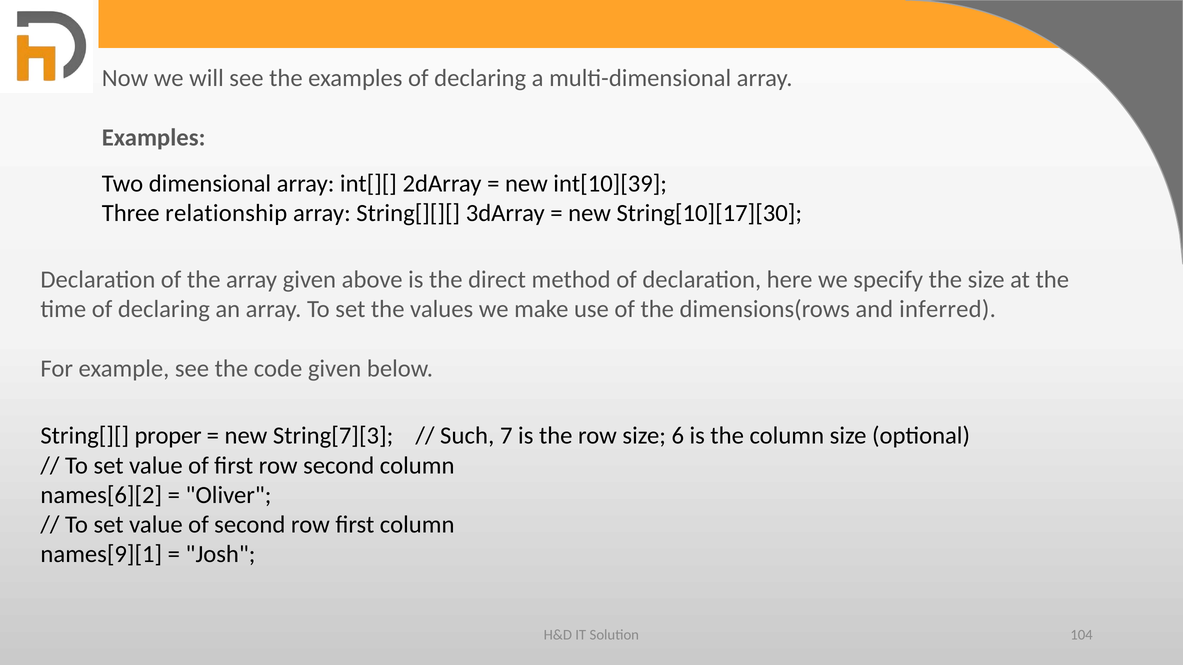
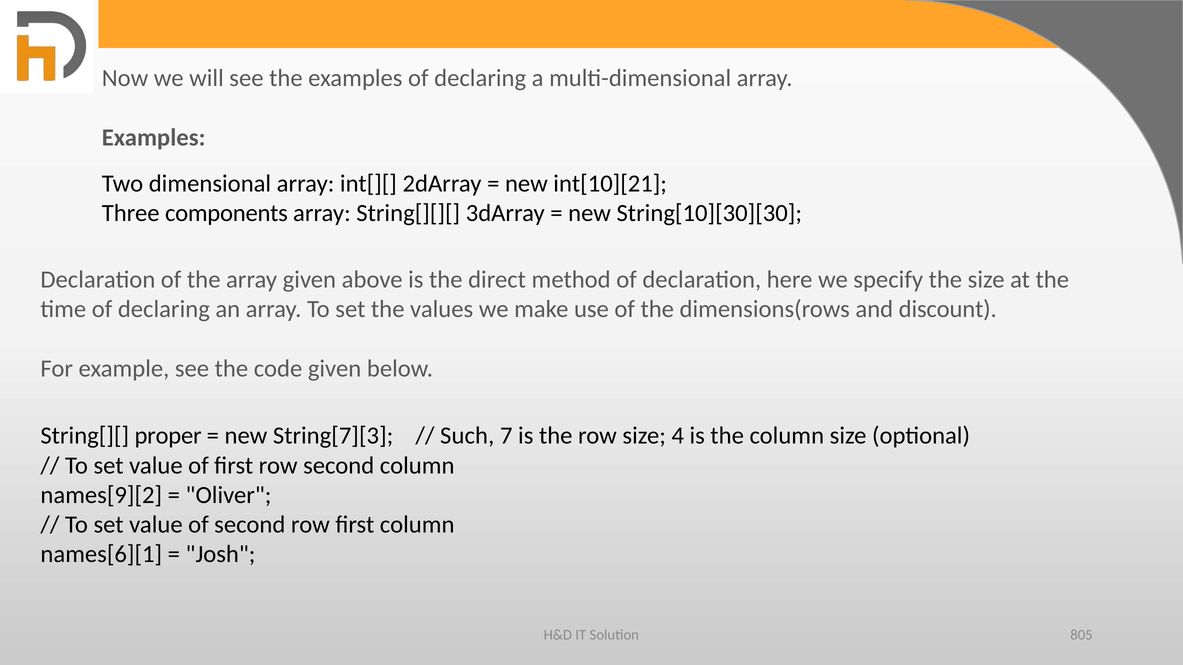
int[10][39: int[10][39 -> int[10][21
relationship: relationship -> components
String[10][17][30: String[10][17][30 -> String[10][30][30
inferred: inferred -> discount
6: 6 -> 4
names[6][2: names[6][2 -> names[9][2
names[9][1: names[9][1 -> names[6][1
104: 104 -> 805
